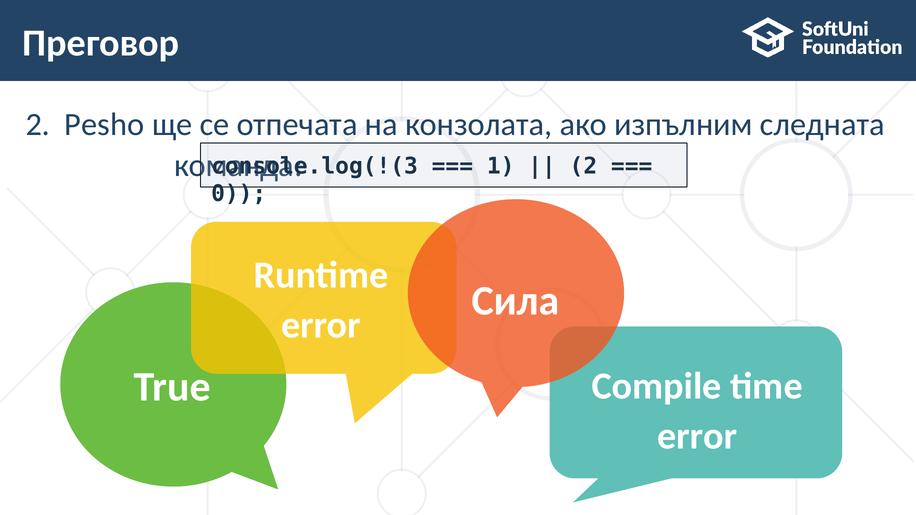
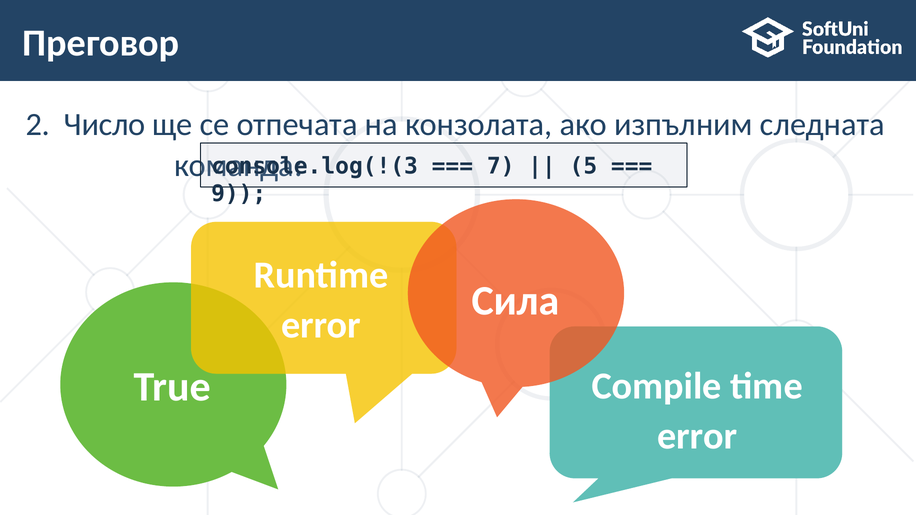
Pesho: Pesho -> Число
1: 1 -> 7
2 at (583, 166): 2 -> 5
0: 0 -> 9
